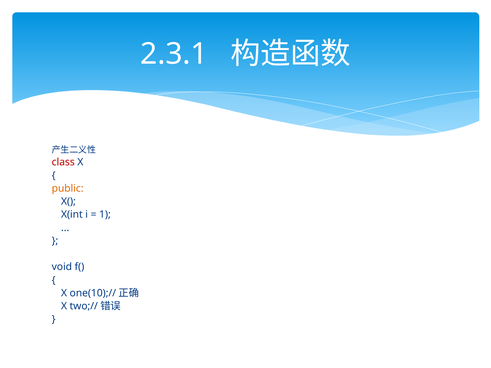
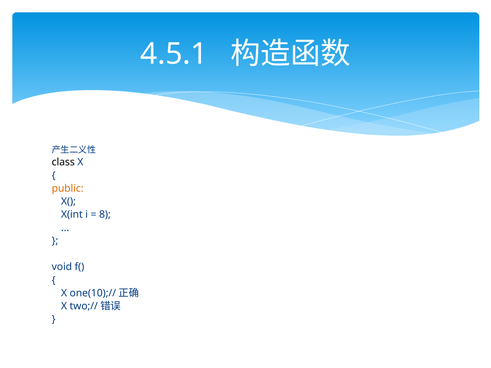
2.3.1: 2.3.1 -> 4.5.1
class colour: red -> black
1: 1 -> 8
